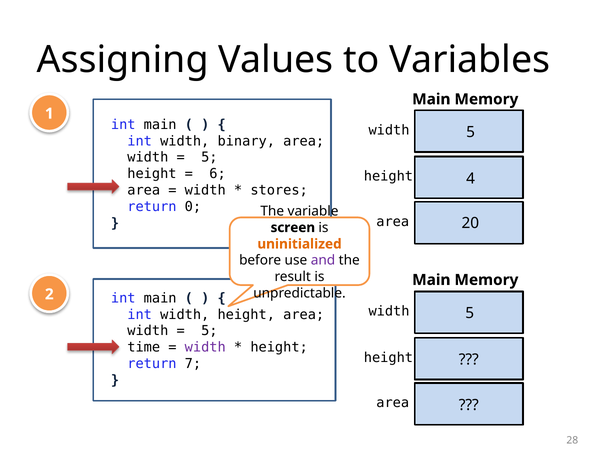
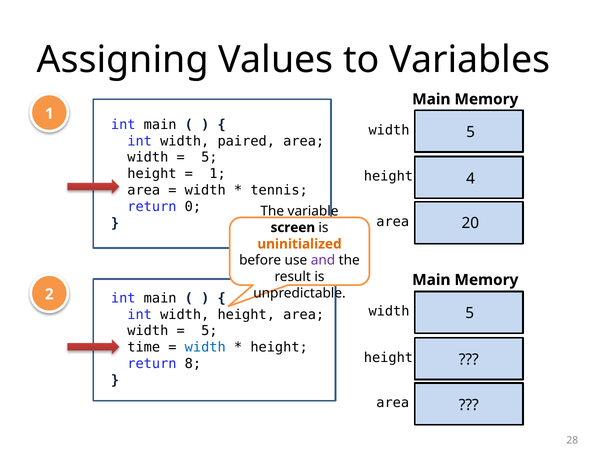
binary: binary -> paired
6 at (218, 174): 6 -> 1
stores: stores -> tennis
width at (205, 347) colour: purple -> blue
7: 7 -> 8
